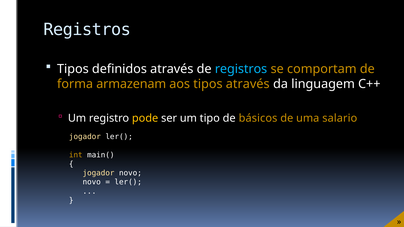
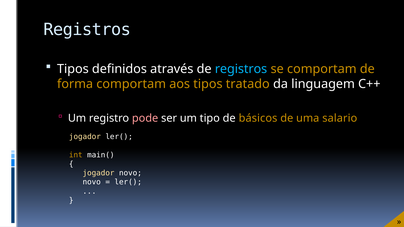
forma armazenam: armazenam -> comportam
tipos através: através -> tratado
pode colour: yellow -> pink
